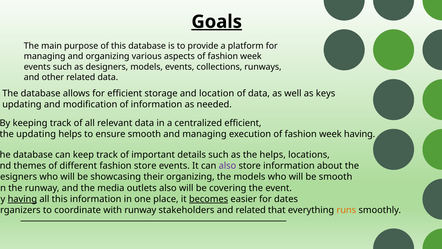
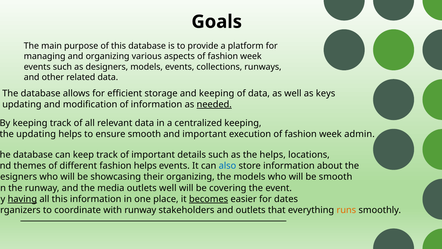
Goals underline: present -> none
and location: location -> keeping
needed underline: none -> present
centralized efficient: efficient -> keeping
and managing: managing -> important
week having: having -> admin
fashion store: store -> helps
also at (227, 166) colour: purple -> blue
outlets also: also -> well
and related: related -> outlets
